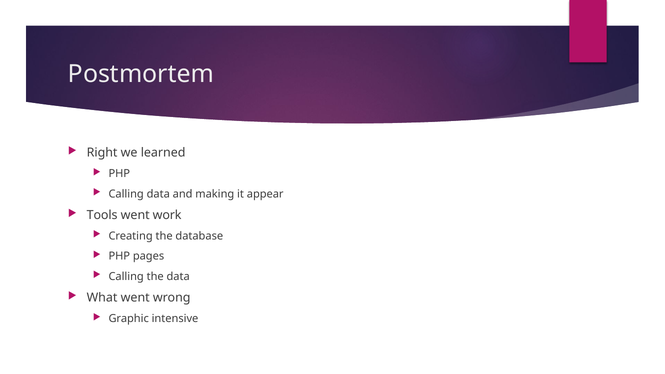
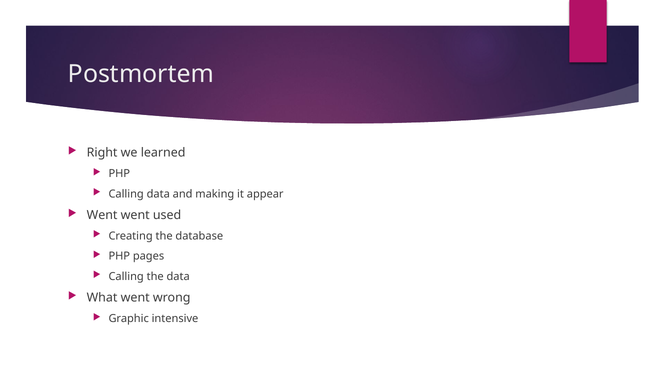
Tools at (102, 215): Tools -> Went
work: work -> used
